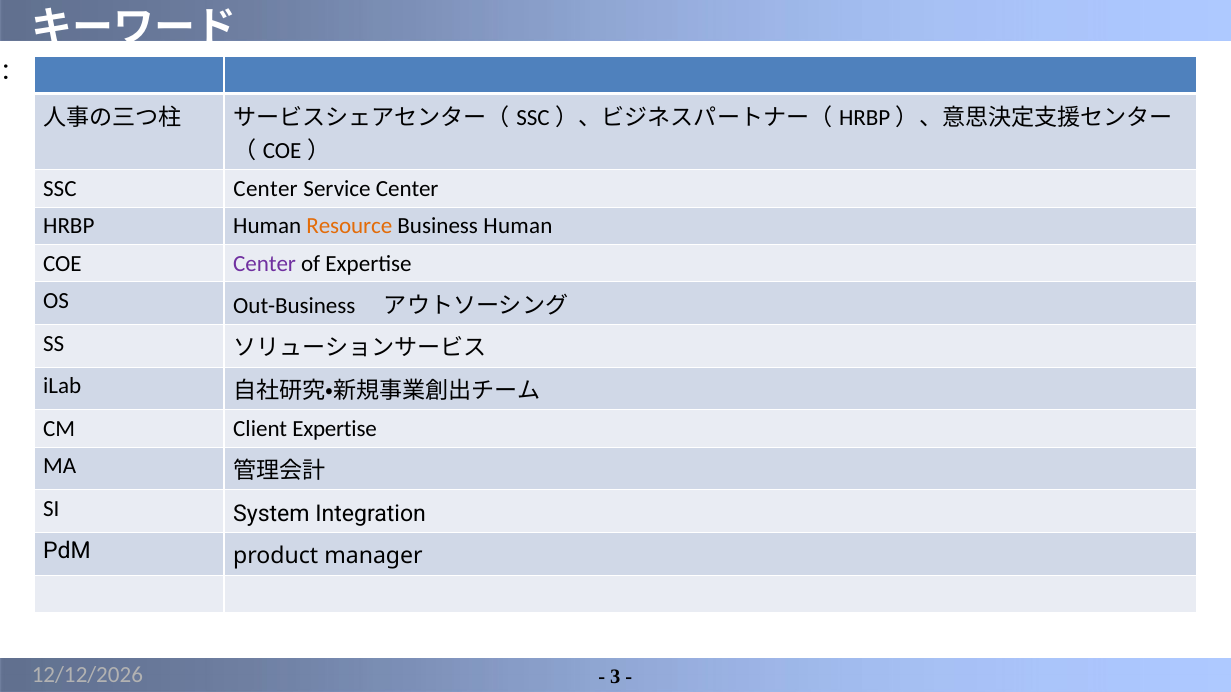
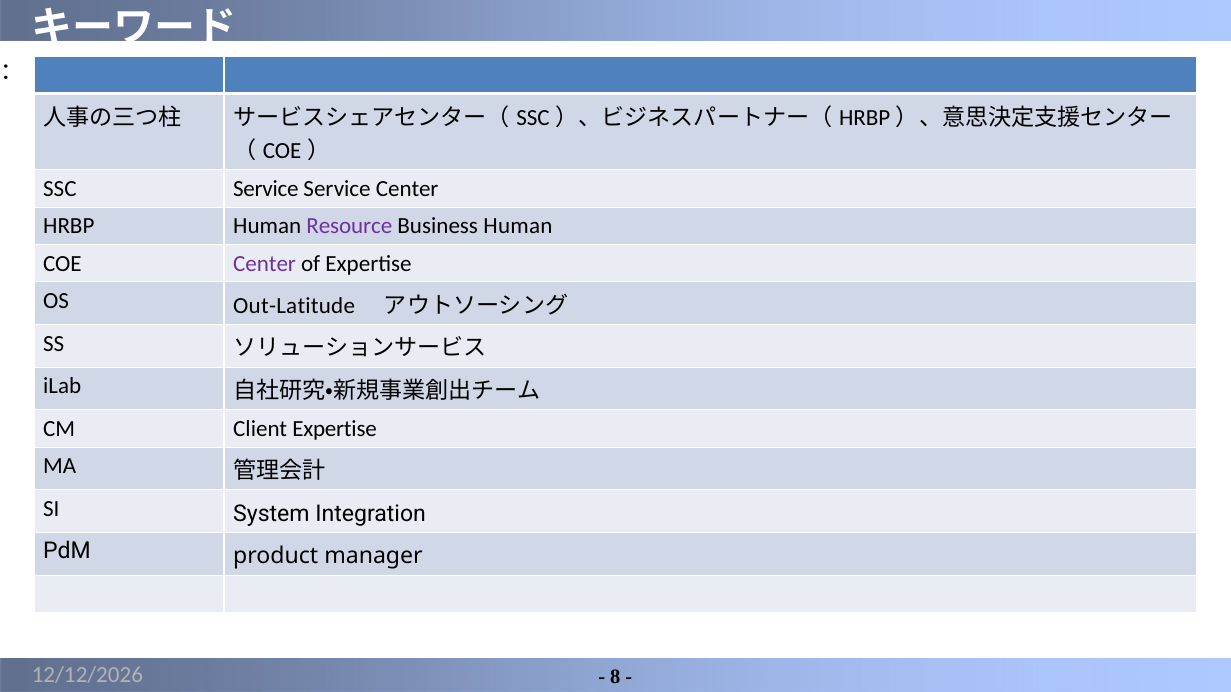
SSC Center: Center -> Service
Resource colour: orange -> purple
Out-Business: Out-Business -> Out-Latitude
3: 3 -> 8
